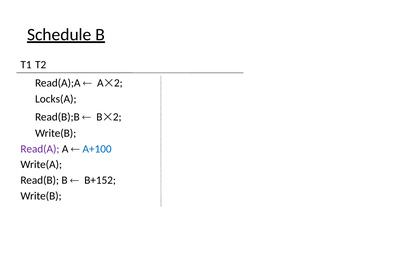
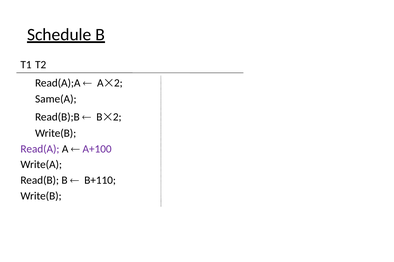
Locks(A: Locks(A -> Same(A
A+100 colour: blue -> purple
B+152: B+152 -> B+110
